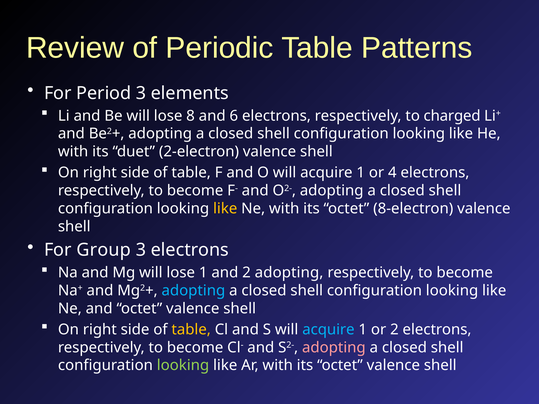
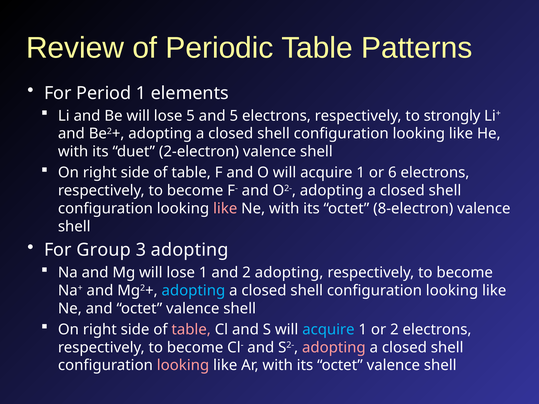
Period 3: 3 -> 1
lose 8: 8 -> 5
and 6: 6 -> 5
charged: charged -> strongly
4: 4 -> 6
like at (225, 209) colour: yellow -> pink
3 electrons: electrons -> adopting
table at (191, 330) colour: yellow -> pink
looking at (183, 366) colour: light green -> pink
